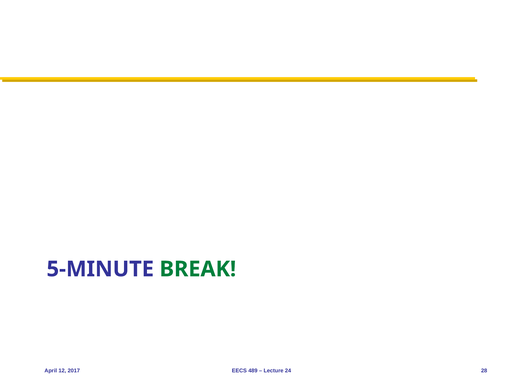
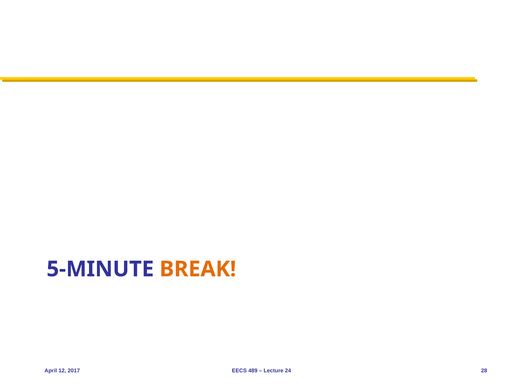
BREAK colour: green -> orange
